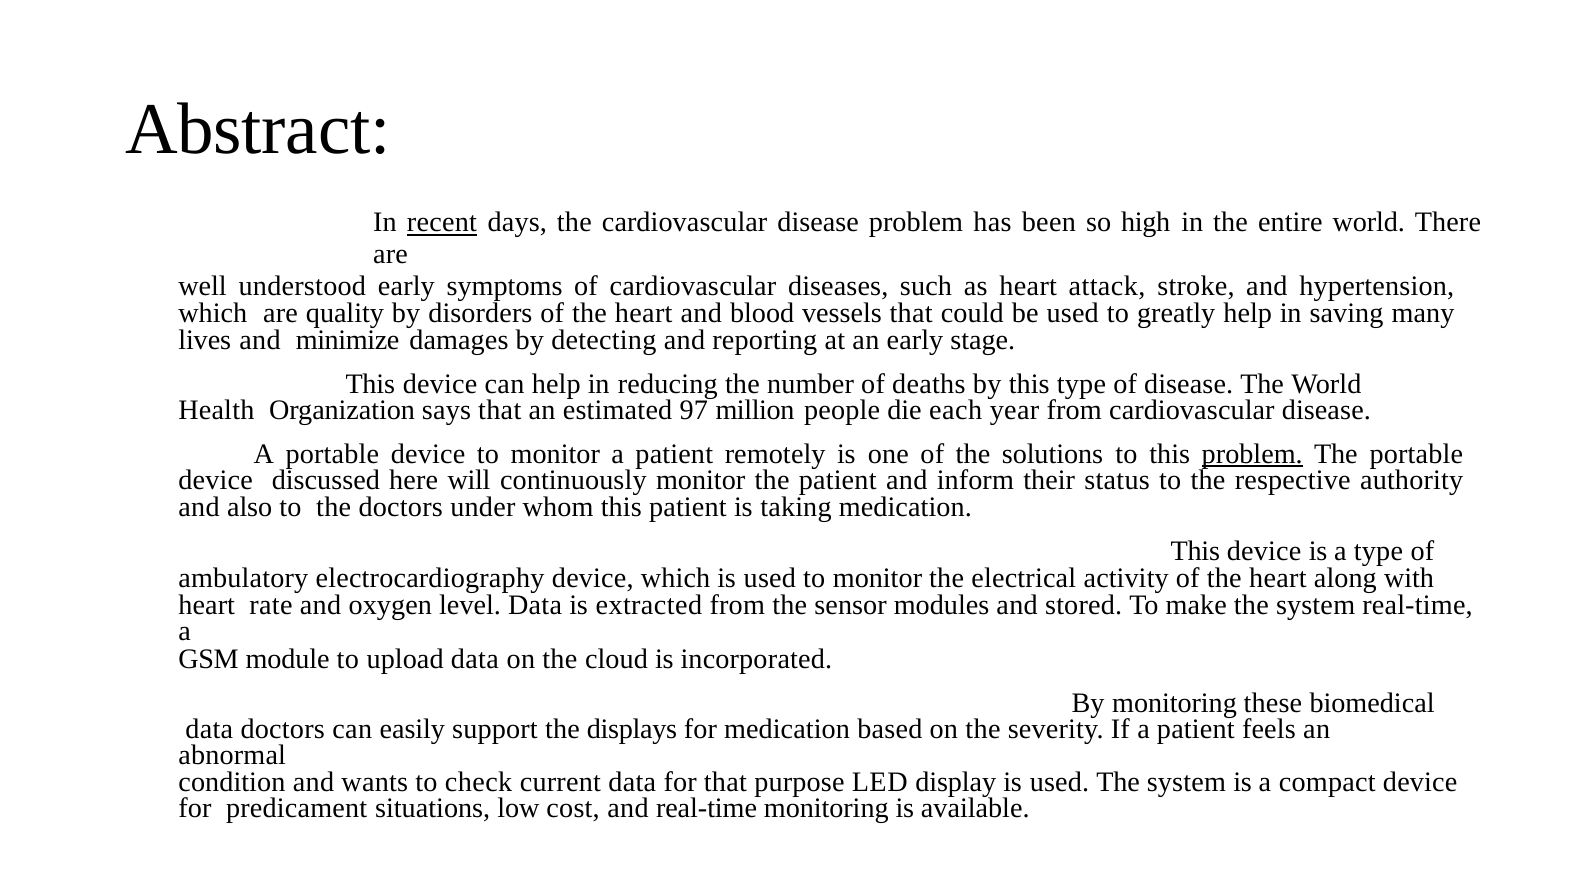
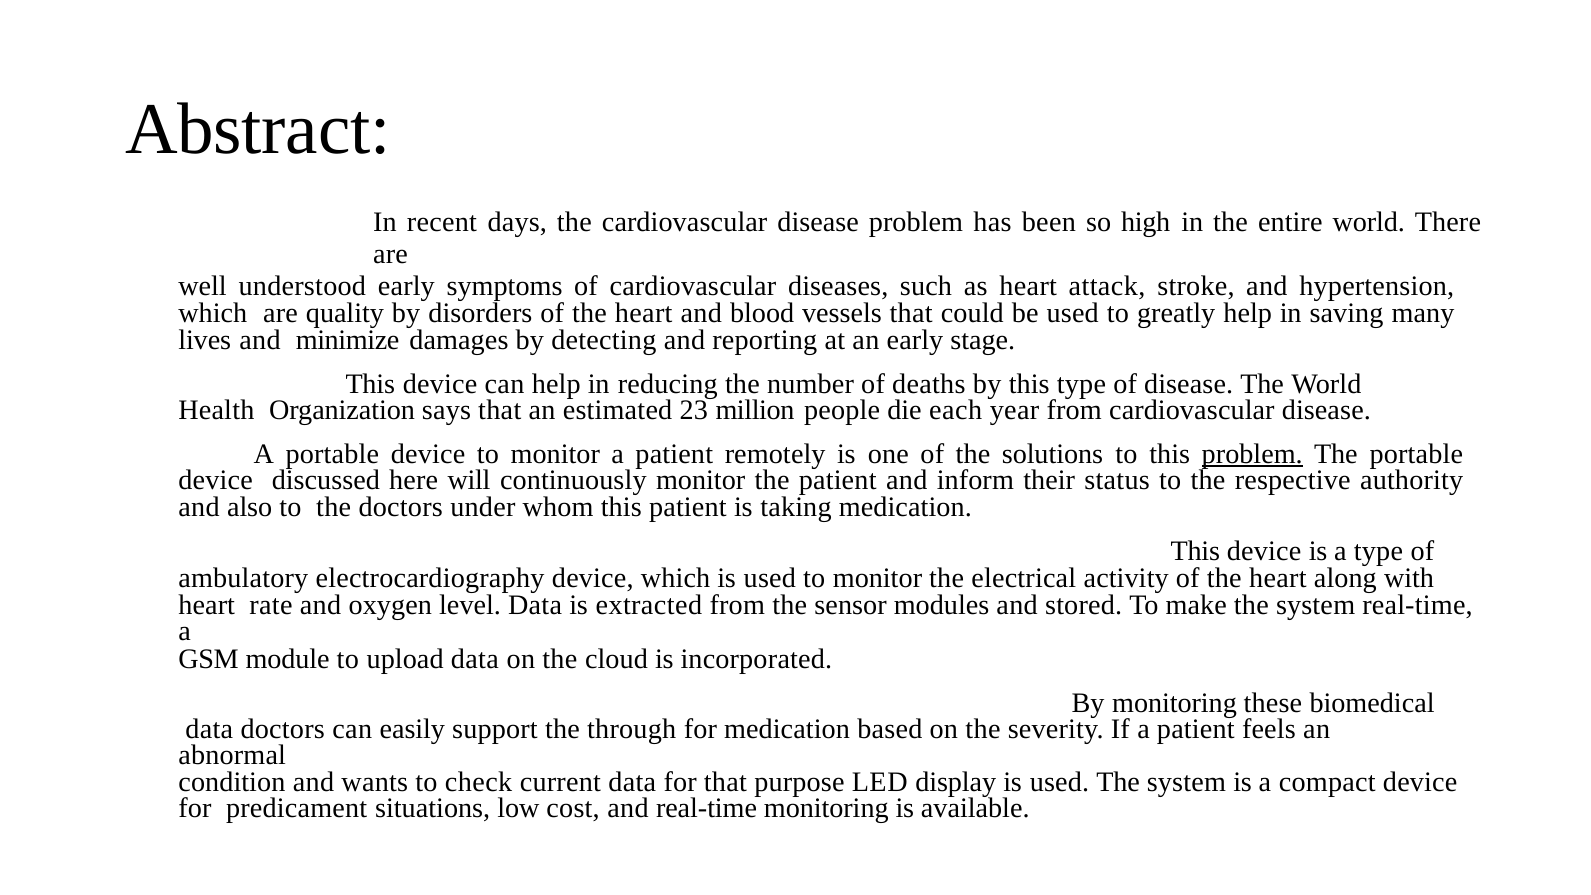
recent underline: present -> none
97: 97 -> 23
displays: displays -> through
